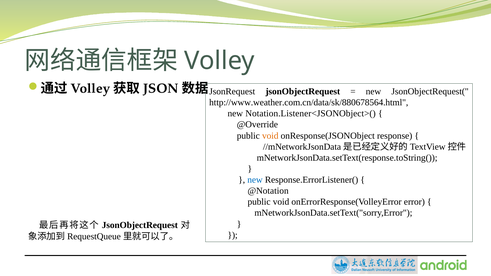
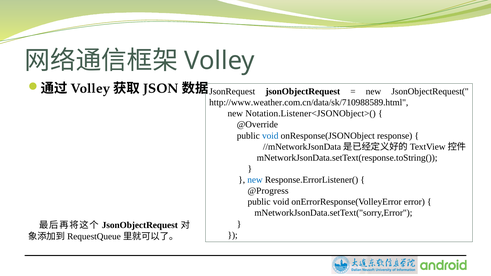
http://www.weather.com.cn/data/sk/880678564.html: http://www.weather.com.cn/data/sk/880678564.html -> http://www.weather.com.cn/data/sk/710988589.html
void at (270, 136) colour: orange -> blue
@Notation: @Notation -> @Progress
